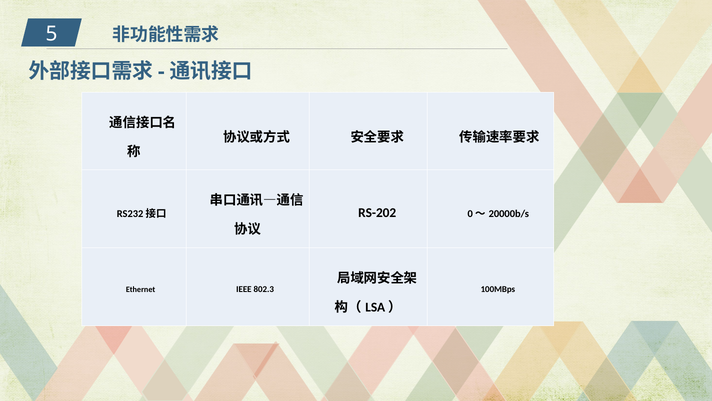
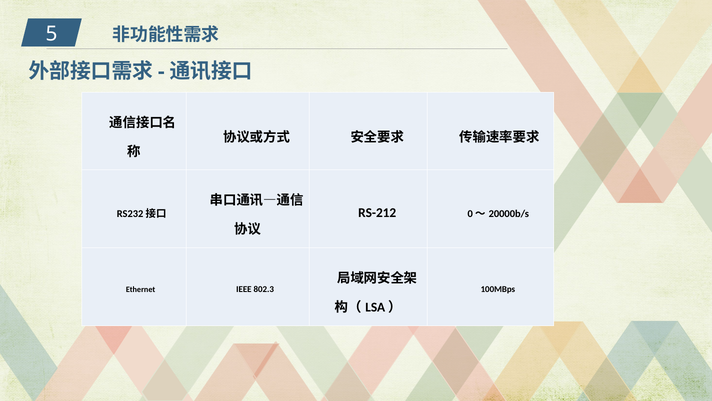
RS-202: RS-202 -> RS-212
